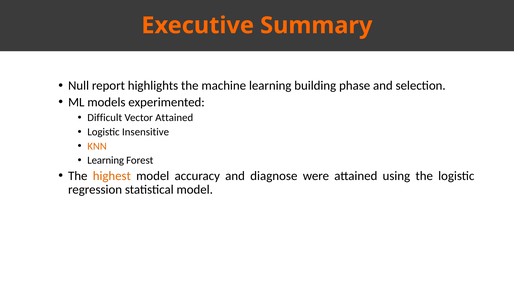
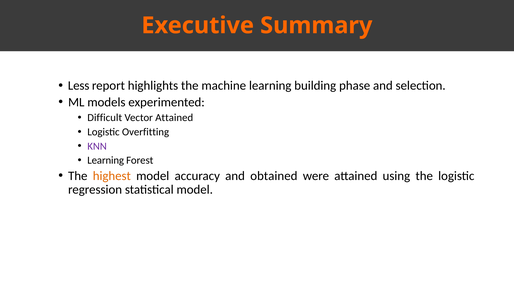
Null: Null -> Less
Insensitive: Insensitive -> Overfitting
KNN colour: orange -> purple
diagnose: diagnose -> obtained
